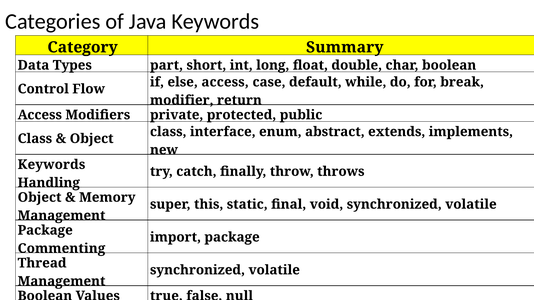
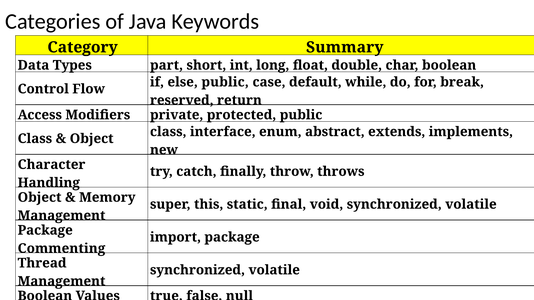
else access: access -> public
modifier at (182, 100): modifier -> reserved
Keywords at (51, 165): Keywords -> Character
